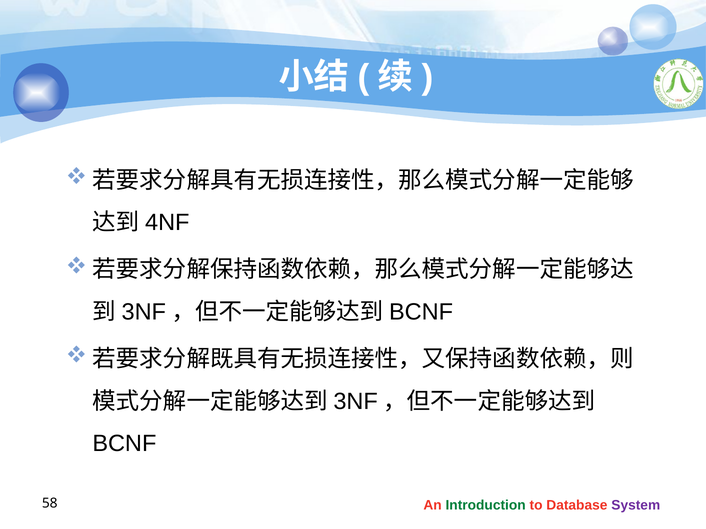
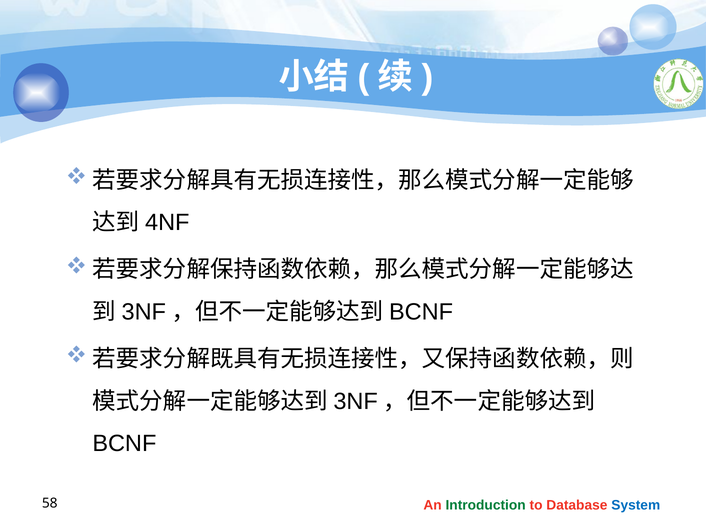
System colour: purple -> blue
